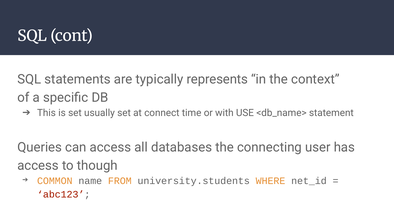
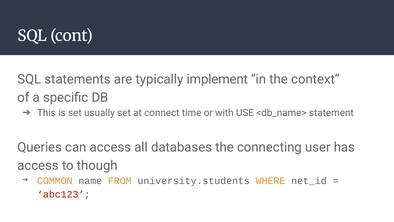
represents: represents -> implement
